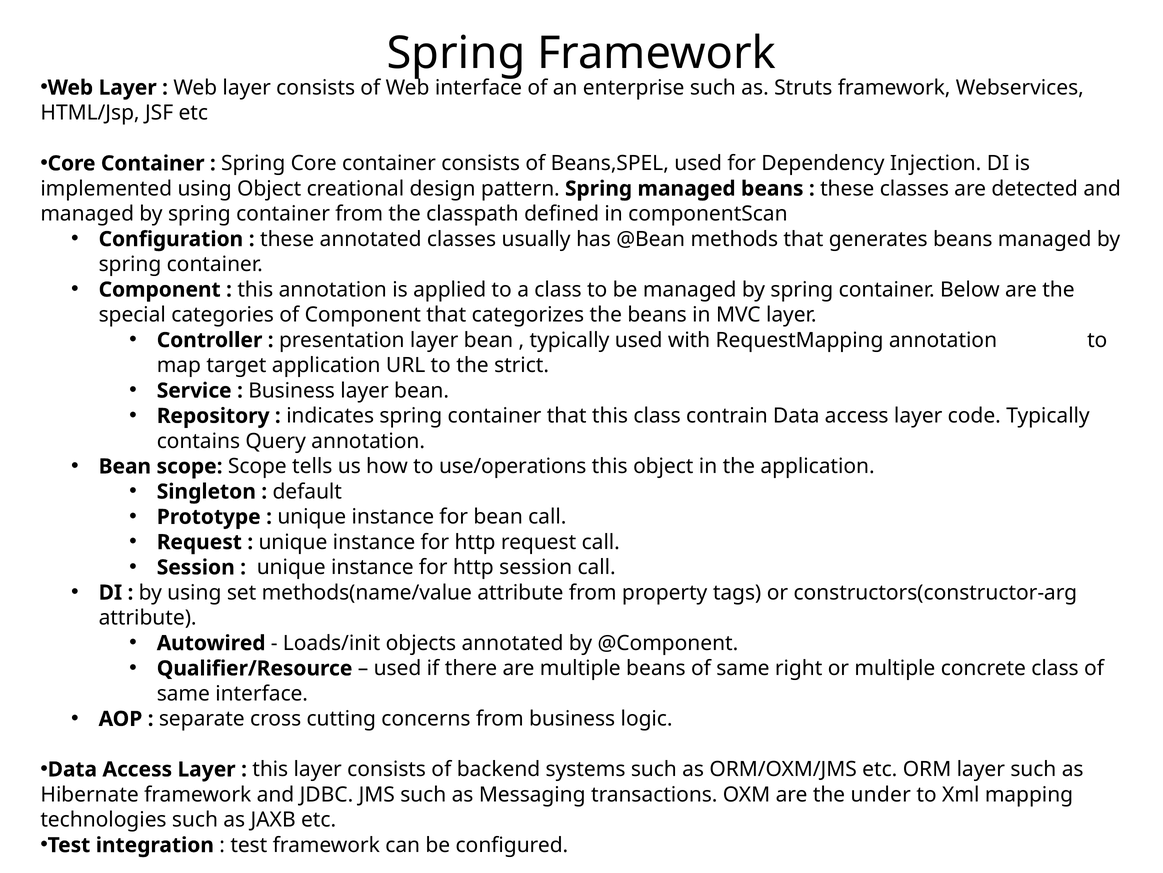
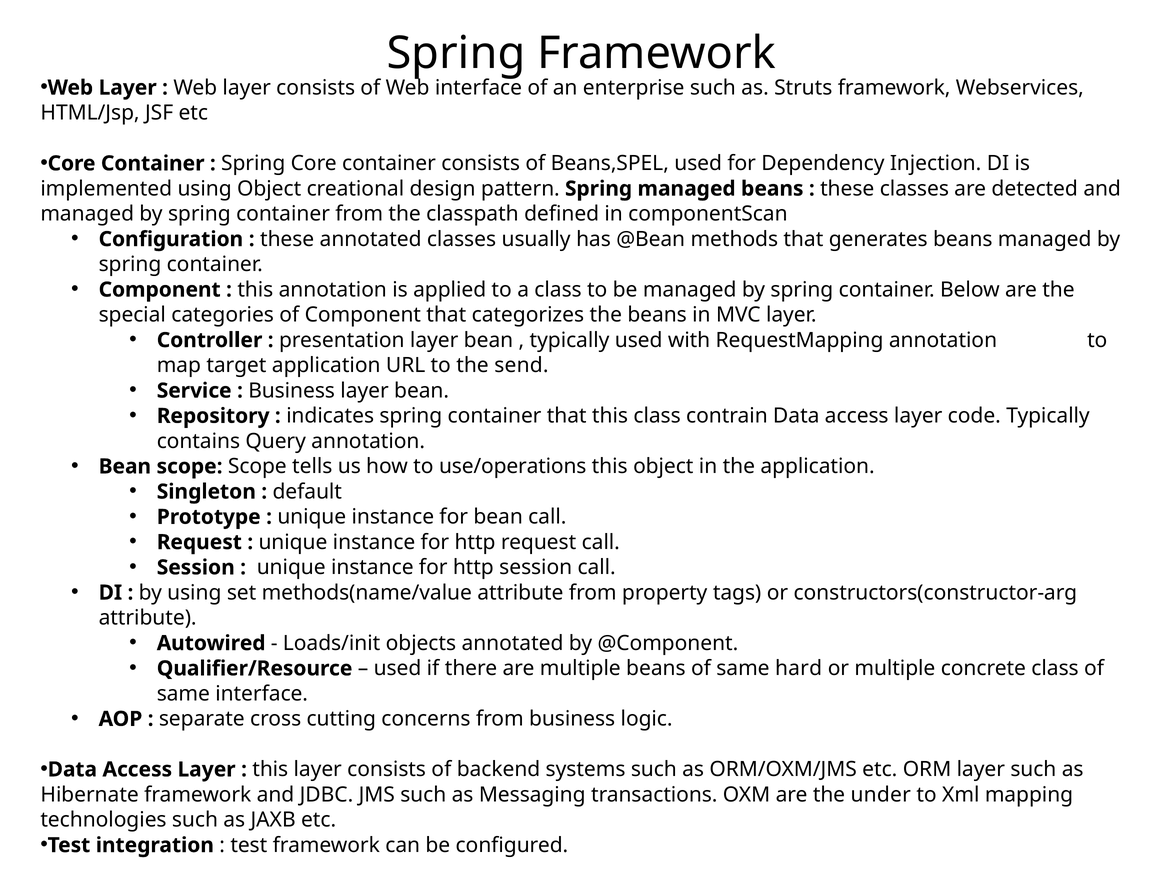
strict: strict -> send
right: right -> hard
